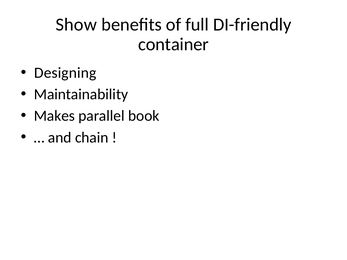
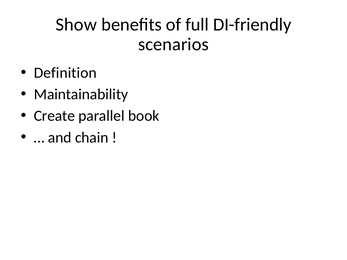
container: container -> scenarios
Designing: Designing -> Definition
Makes: Makes -> Create
